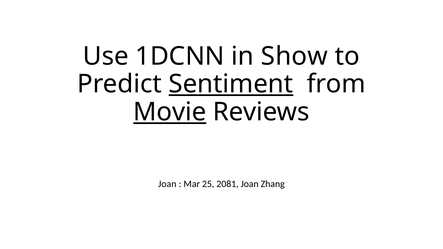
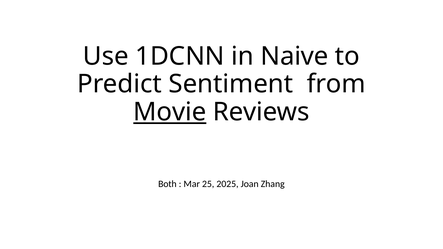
Show: Show -> Naive
Sentiment underline: present -> none
Joan at (167, 184): Joan -> Both
2081: 2081 -> 2025
